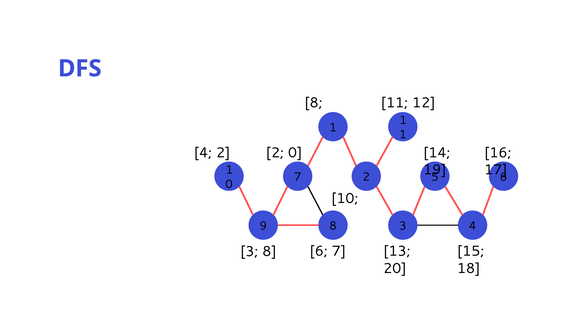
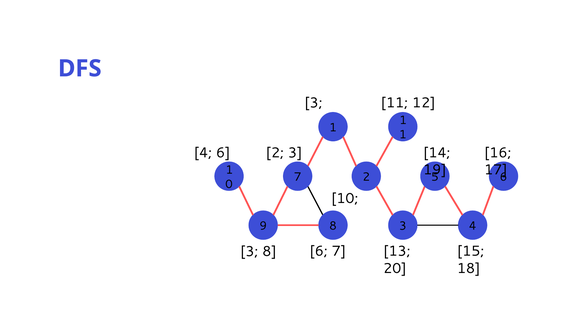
8 at (313, 103): 8 -> 3
4 2: 2 -> 6
2 0: 0 -> 3
